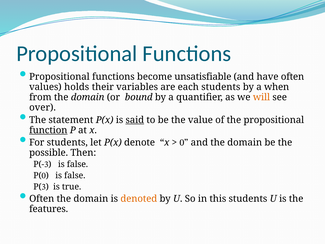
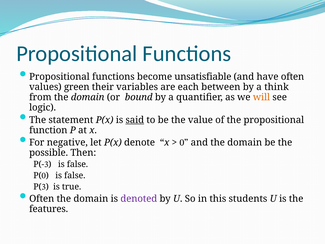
holds: holds -> green
each students: students -> between
when: when -> think
over: over -> logic
function underline: present -> none
For students: students -> negative
denoted colour: orange -> purple
